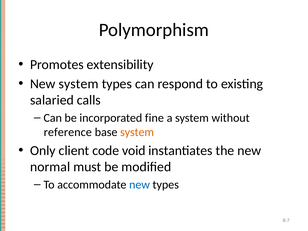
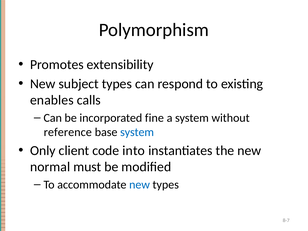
New system: system -> subject
salaried: salaried -> enables
system at (137, 132) colour: orange -> blue
void: void -> into
